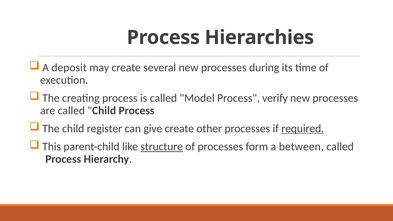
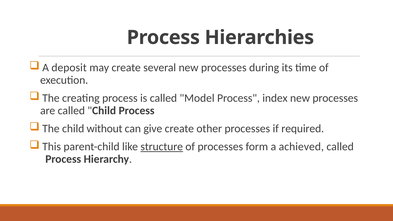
verify: verify -> index
register: register -> without
required underline: present -> none
between: between -> achieved
